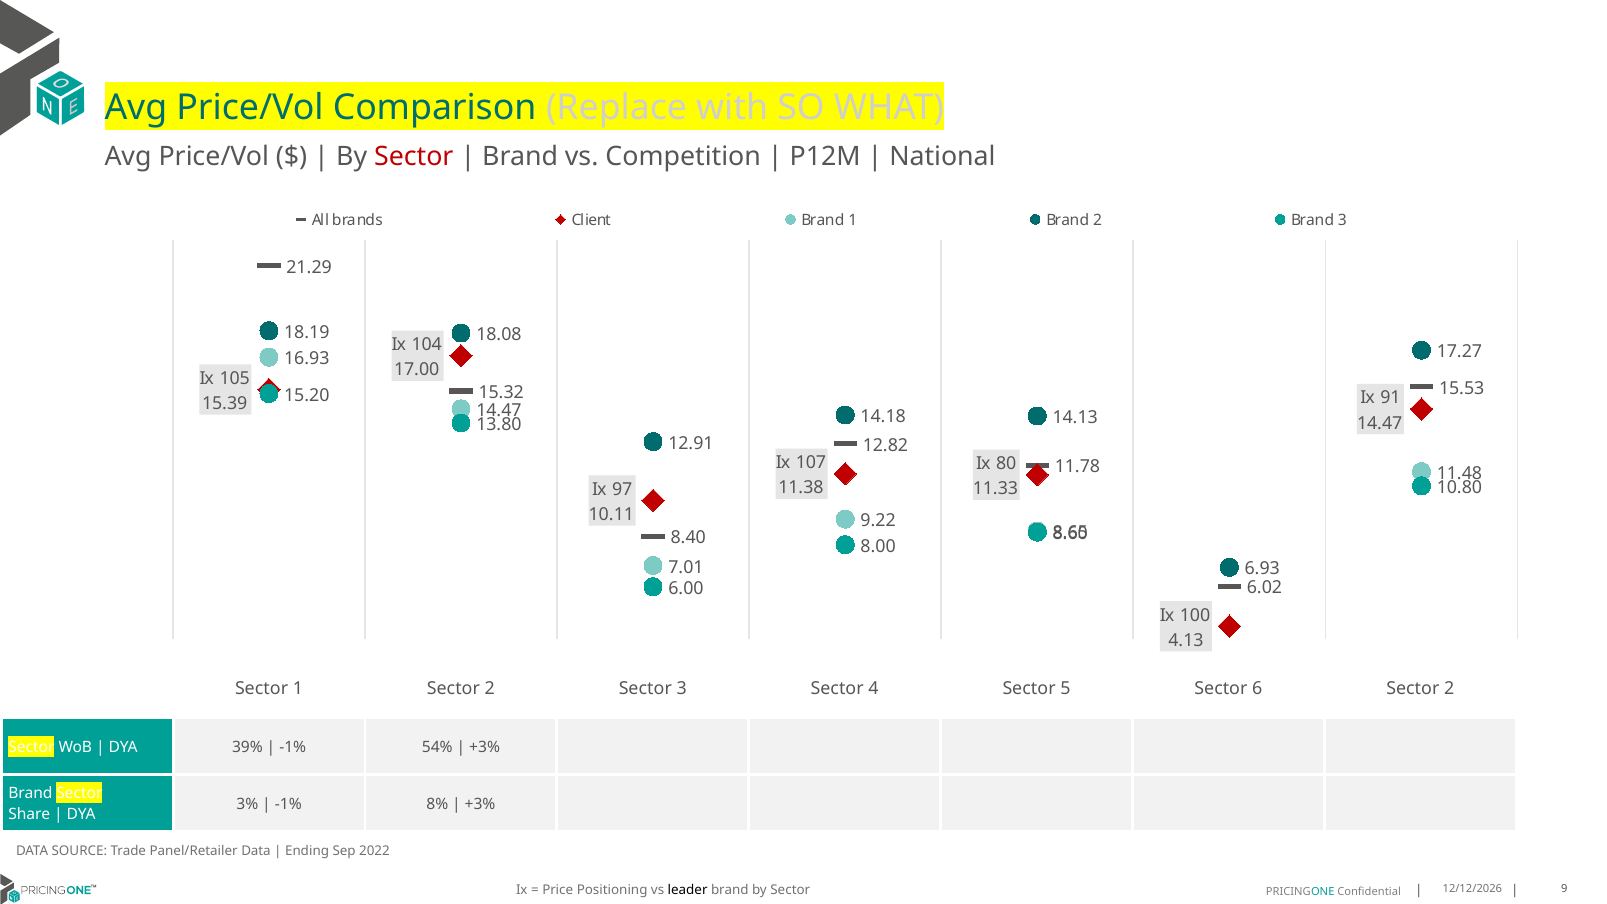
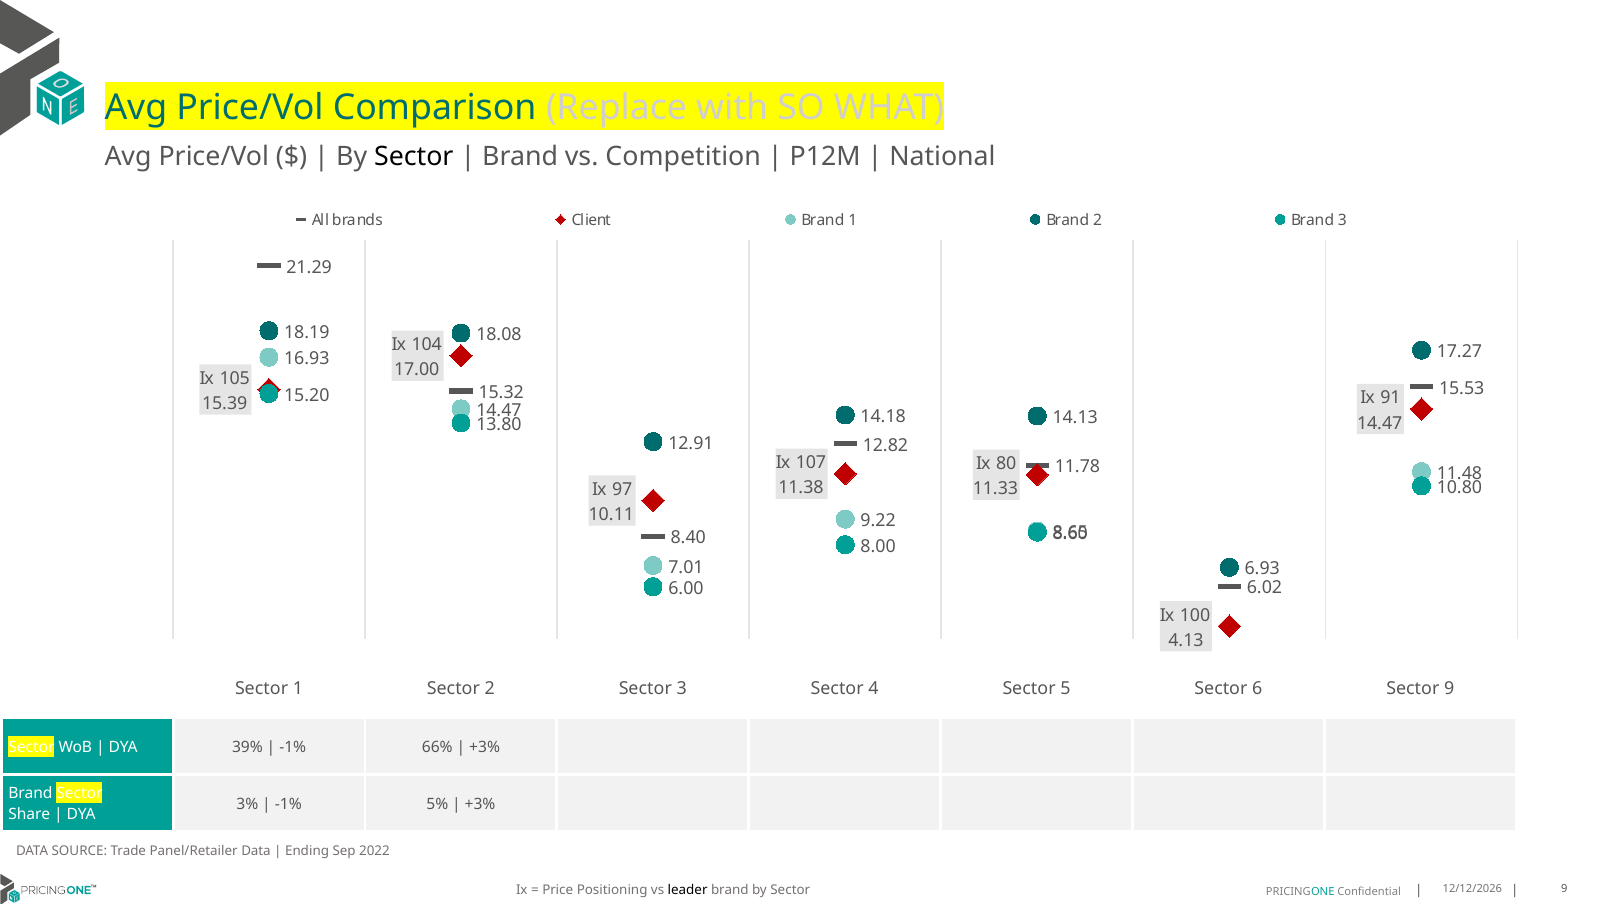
Sector at (414, 157) colour: red -> black
6 Sector 2: 2 -> 9
54%: 54% -> 66%
8%: 8% -> 5%
